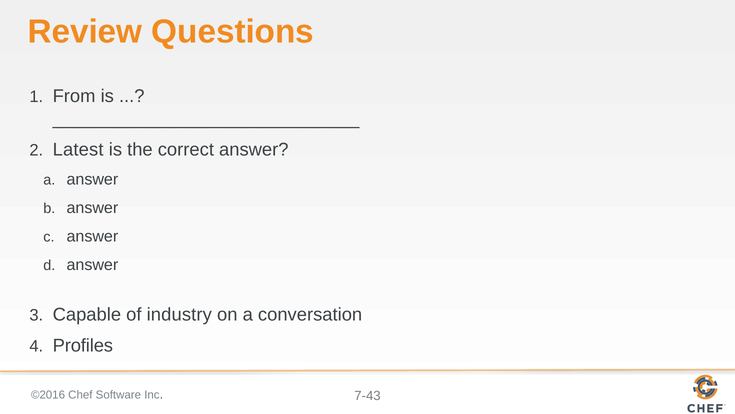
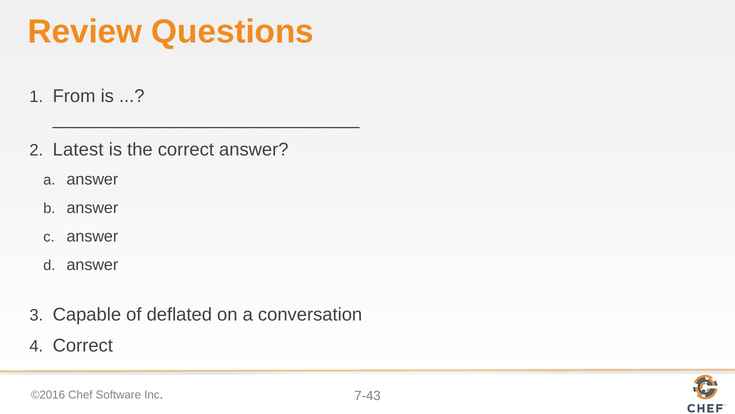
industry: industry -> deflated
Profiles at (83, 345): Profiles -> Correct
